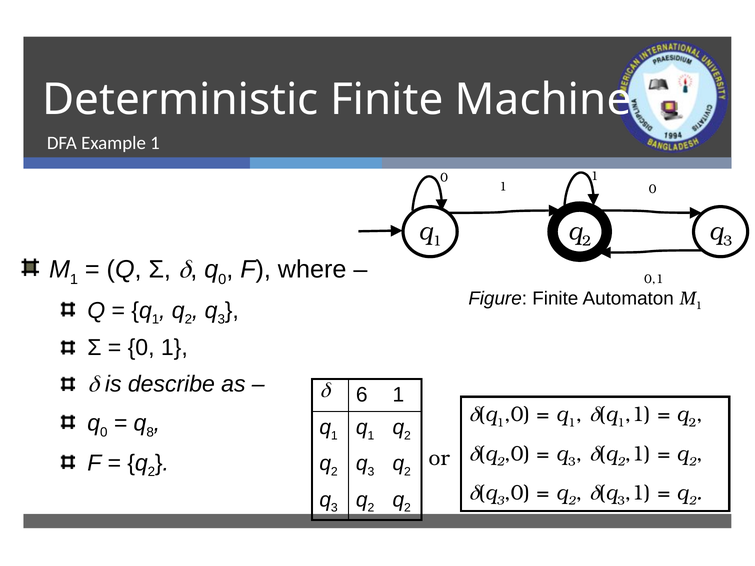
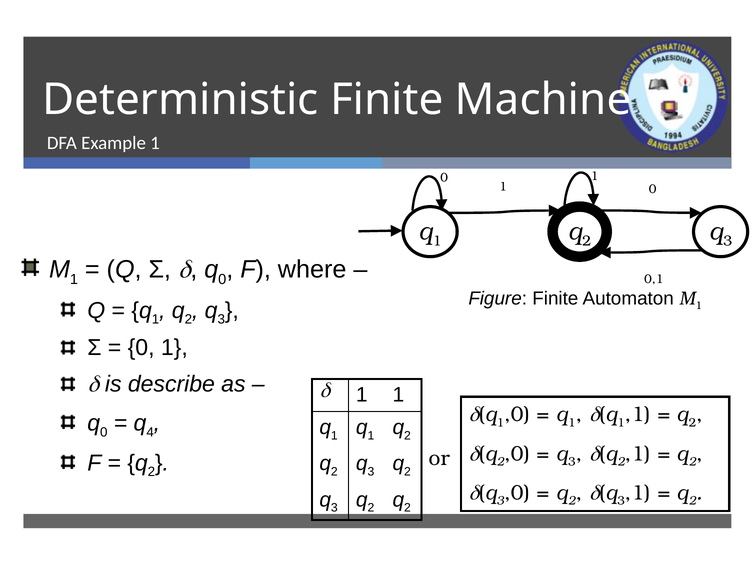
6 at (362, 395): 6 -> 1
8: 8 -> 4
